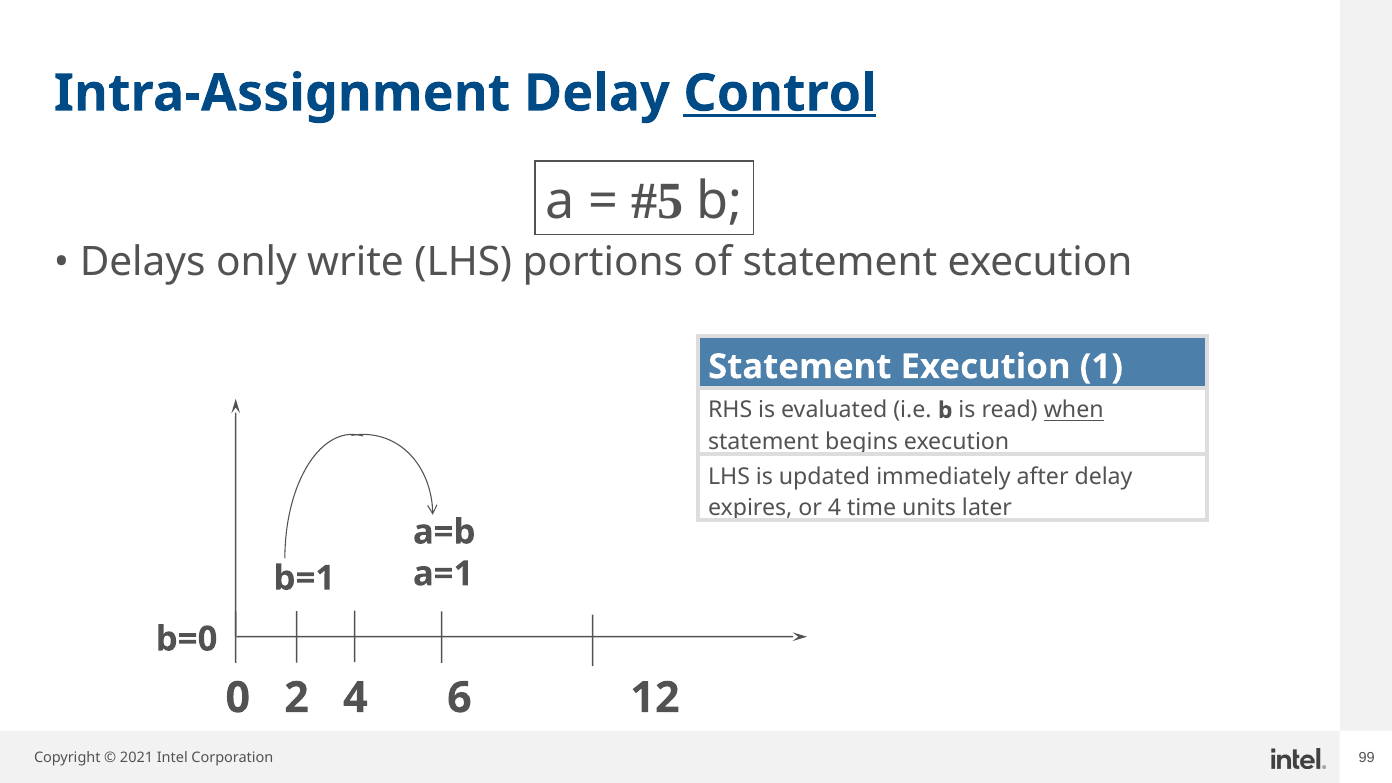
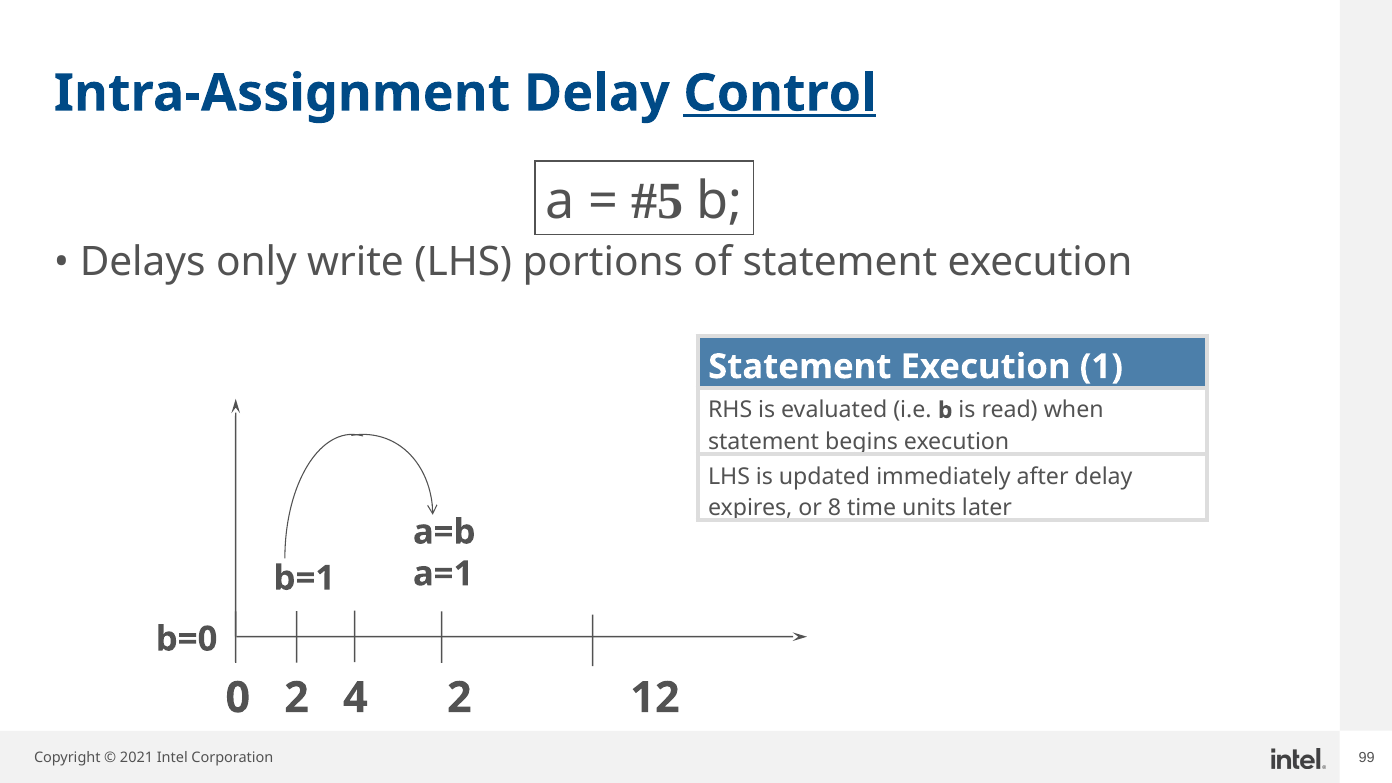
when underline: present -> none
or 4: 4 -> 8
4 6: 6 -> 2
